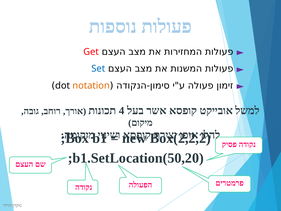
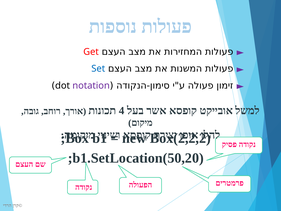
notation colour: orange -> purple
